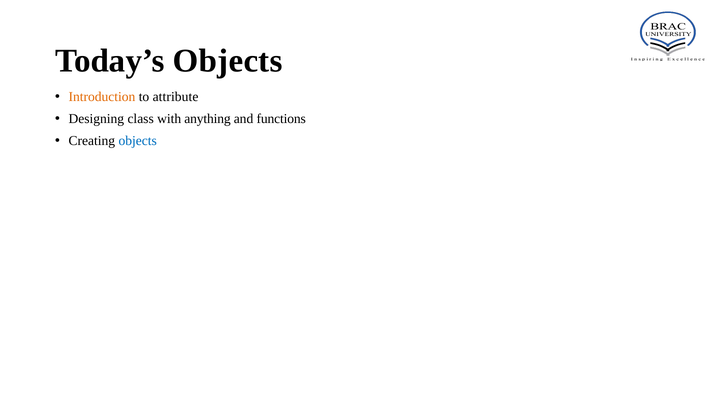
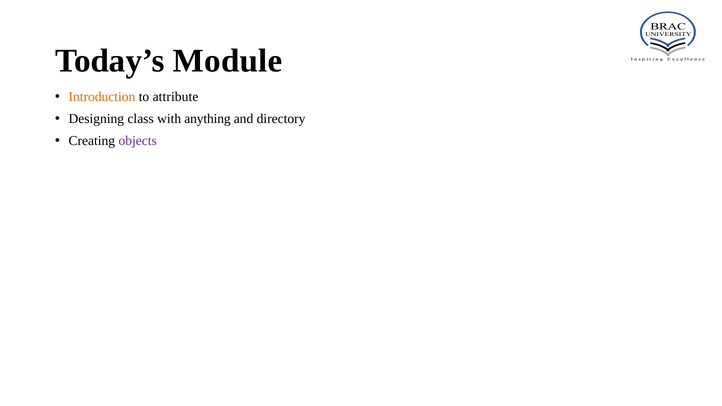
Today’s Objects: Objects -> Module
functions: functions -> directory
objects at (138, 141) colour: blue -> purple
